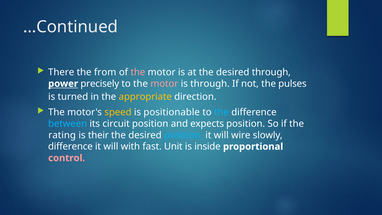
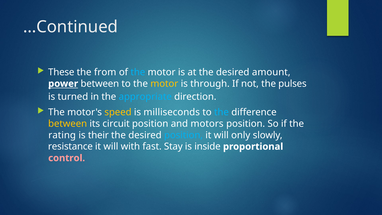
There: There -> These
the at (138, 72) colour: pink -> light blue
desired through: through -> amount
power precisely: precisely -> between
motor at (164, 84) colour: pink -> yellow
appropriate colour: yellow -> light blue
positionable: positionable -> milliseconds
between at (68, 124) colour: light blue -> yellow
expects: expects -> motors
wire: wire -> only
difference at (70, 146): difference -> resistance
Unit: Unit -> Stay
